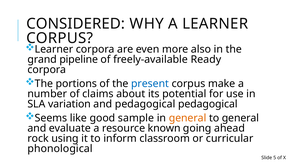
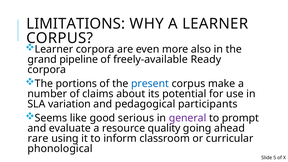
CONSIDERED: CONSIDERED -> LIMITATIONS
pedagogical pedagogical: pedagogical -> participants
sample: sample -> serious
general at (188, 118) colour: orange -> purple
to general: general -> prompt
known: known -> quality
rock: rock -> rare
